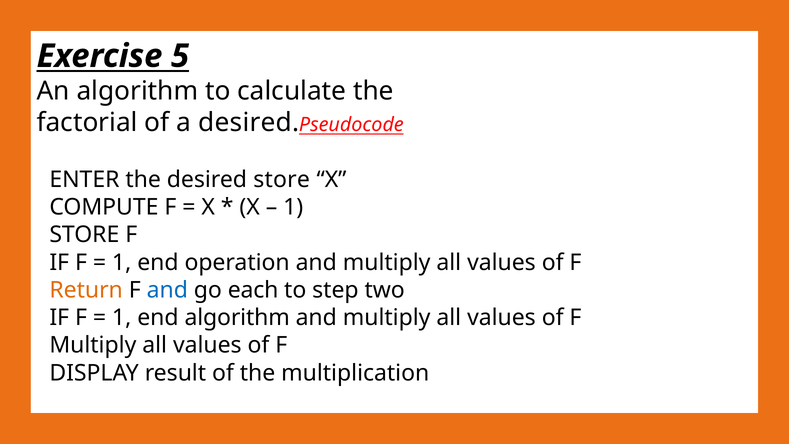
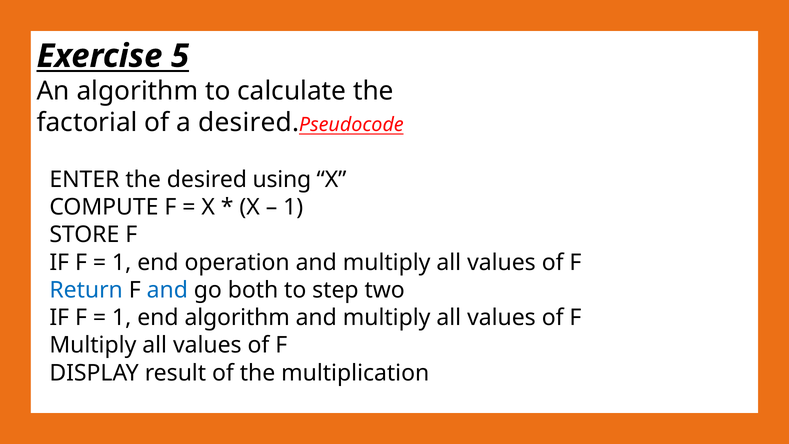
desired store: store -> using
Return colour: orange -> blue
each: each -> both
